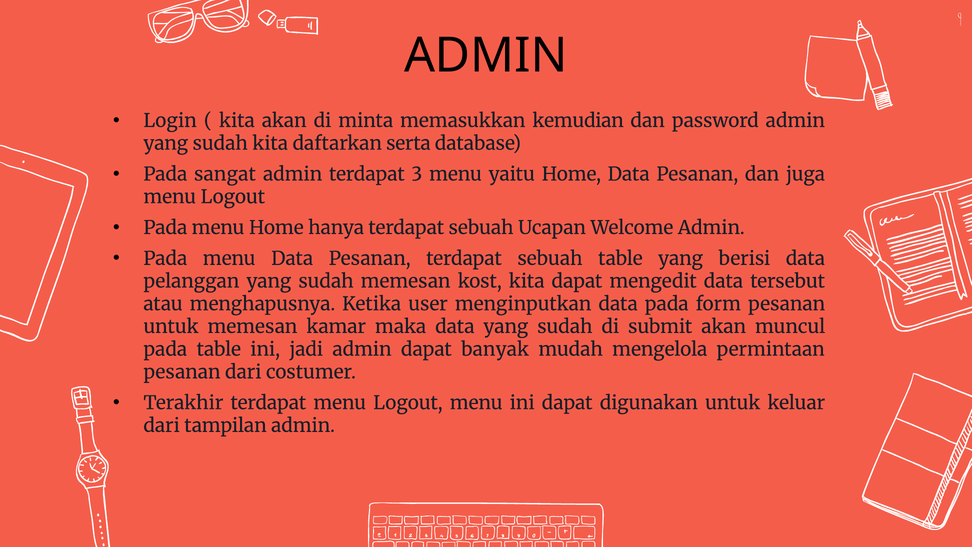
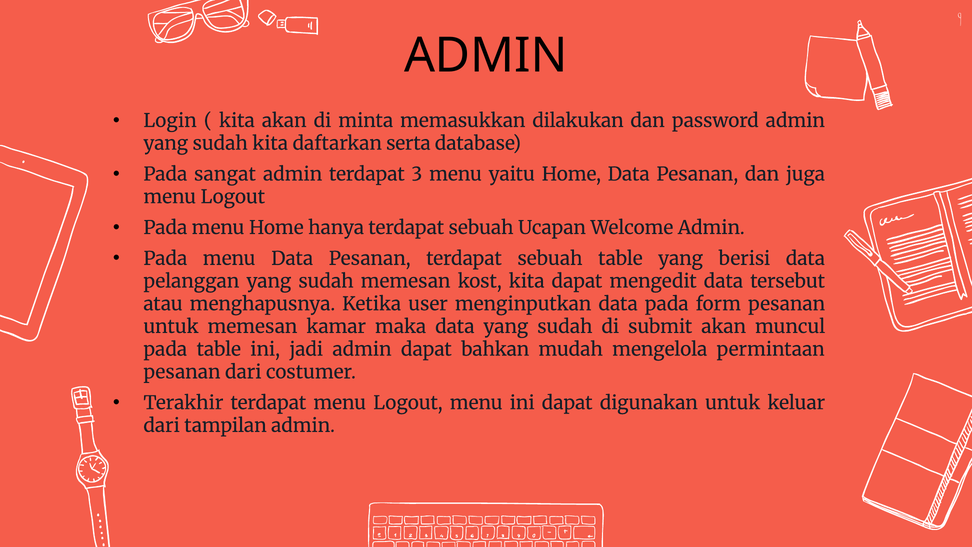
kemudian: kemudian -> dilakukan
banyak: banyak -> bahkan
